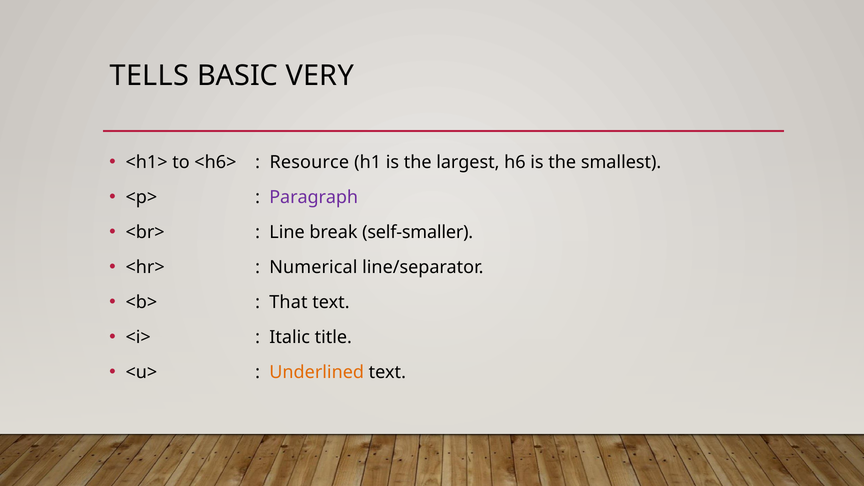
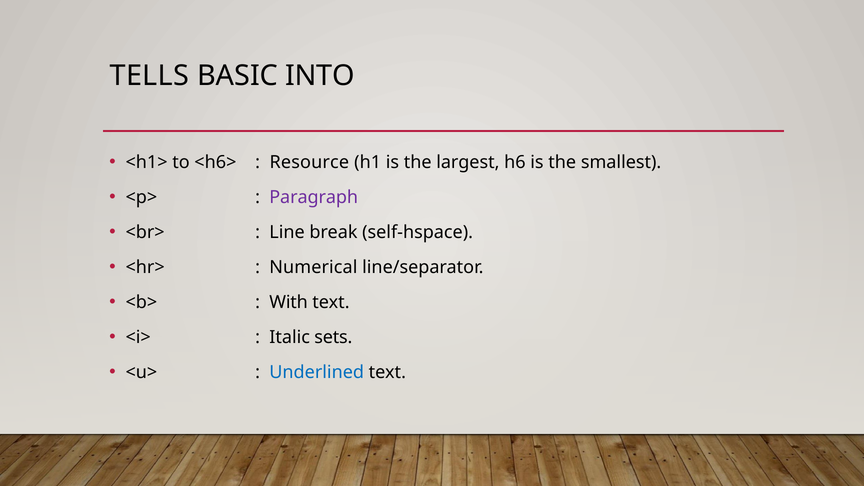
VERY: VERY -> INTO
self-smaller: self-smaller -> self-hspace
That: That -> With
title: title -> sets
Underlined colour: orange -> blue
